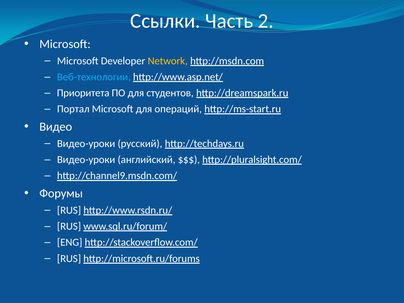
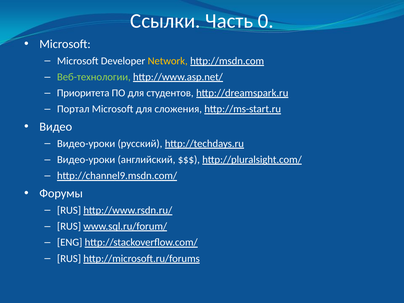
2: 2 -> 0
Веб-технологии colour: light blue -> light green
операций: операций -> сложения
